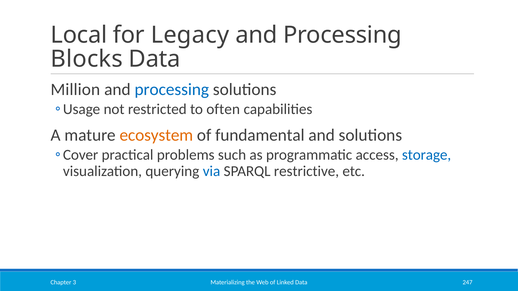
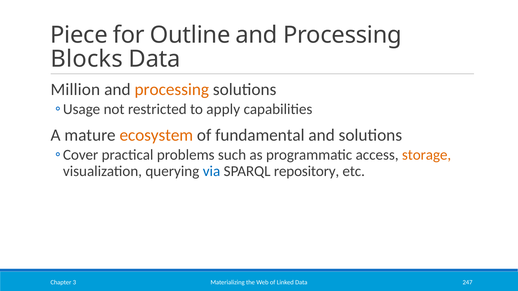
Local: Local -> Piece
Legacy: Legacy -> Outline
processing at (172, 90) colour: blue -> orange
often: often -> apply
storage colour: blue -> orange
restrictive: restrictive -> repository
